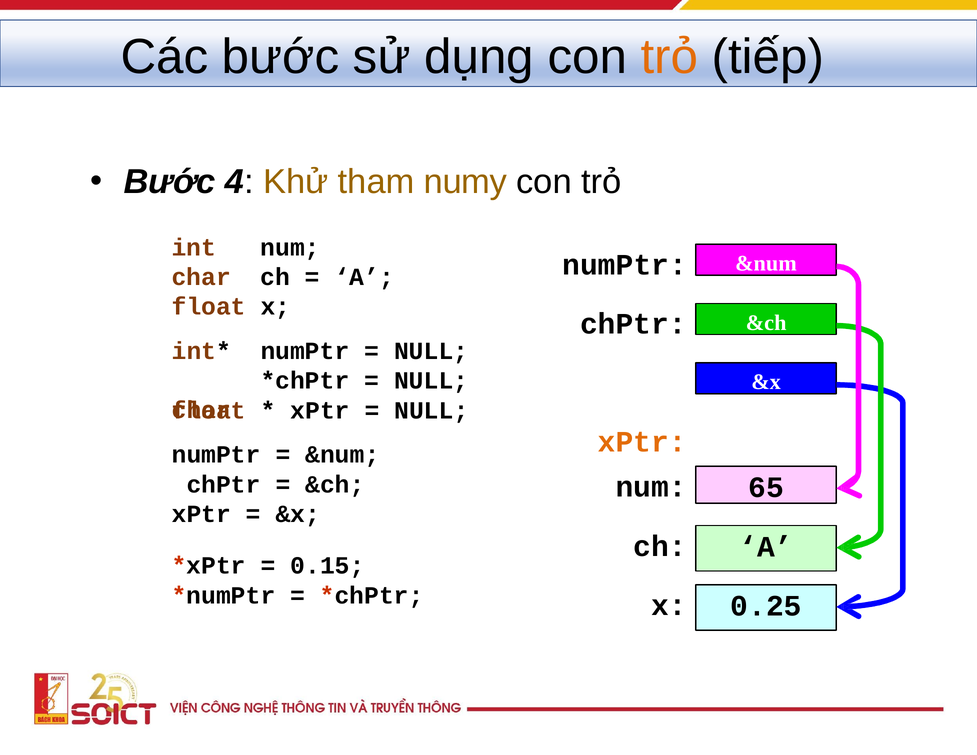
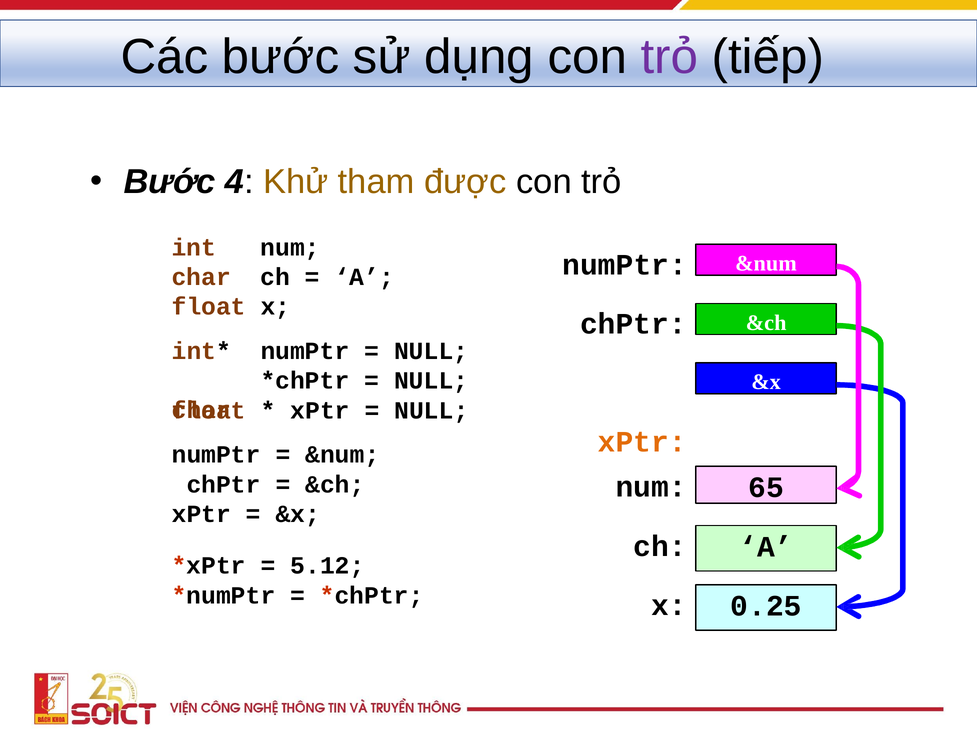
trỏ at (669, 57) colour: orange -> purple
numy: numy -> được
0.15: 0.15 -> 5.12
